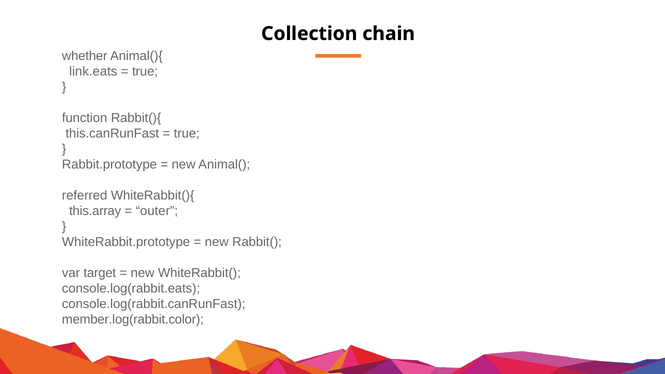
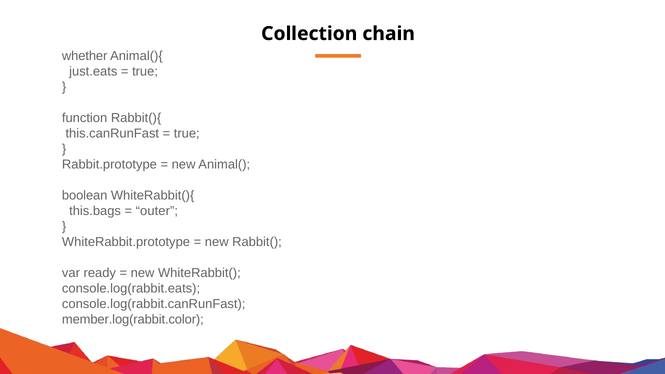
link.eats: link.eats -> just.eats
referred: referred -> boolean
this.array: this.array -> this.bags
target: target -> ready
